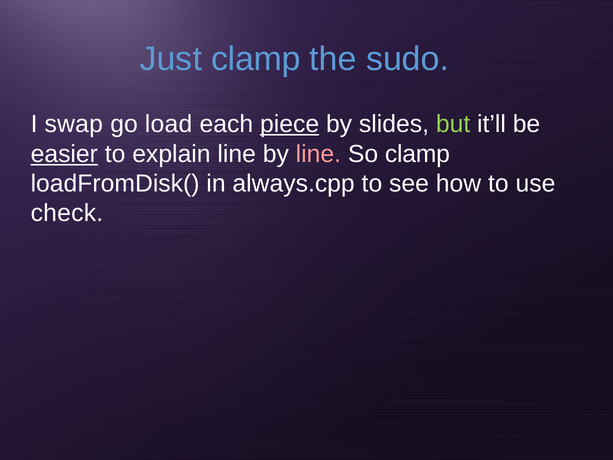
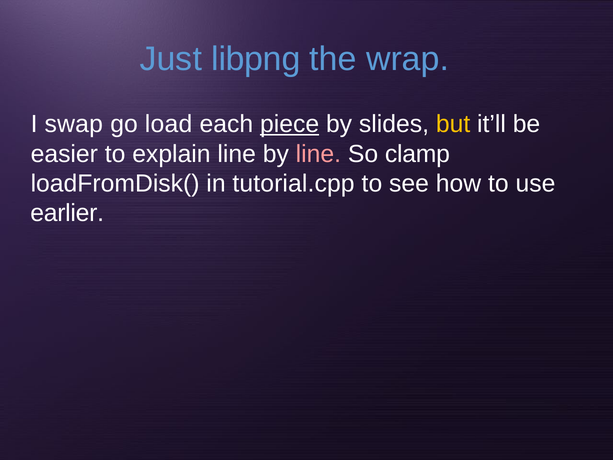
Just clamp: clamp -> libpng
sudo: sudo -> wrap
but colour: light green -> yellow
easier underline: present -> none
always.cpp: always.cpp -> tutorial.cpp
check: check -> earlier
